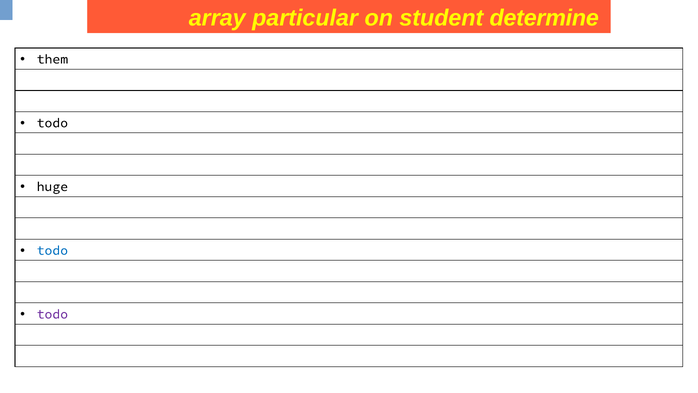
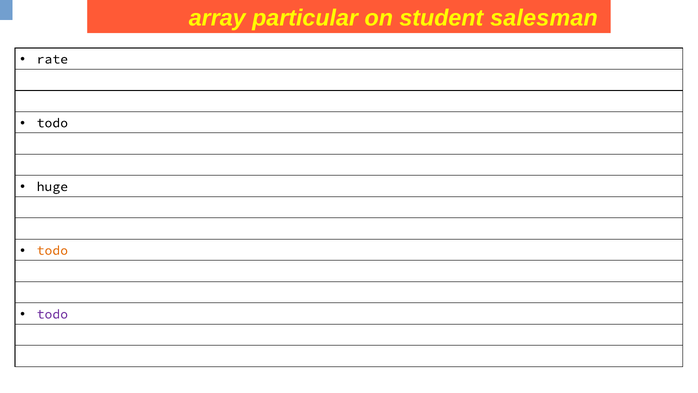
determine: determine -> salesman
them: them -> rate
todo at (52, 250) colour: blue -> orange
